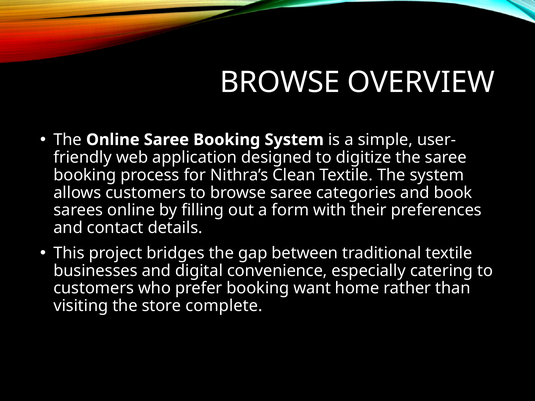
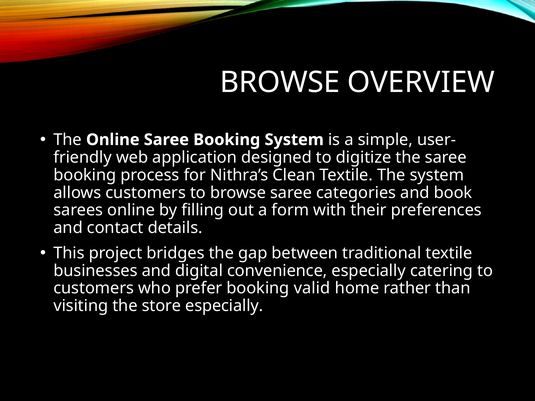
want: want -> valid
store complete: complete -> especially
